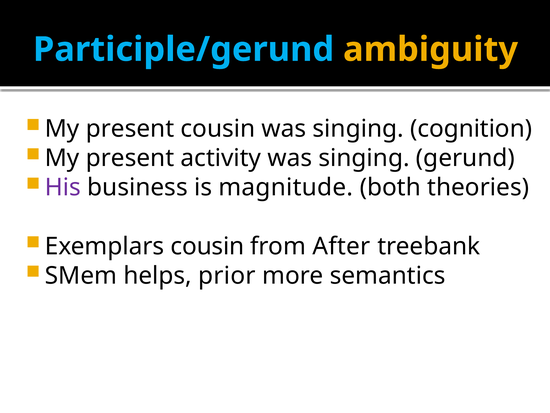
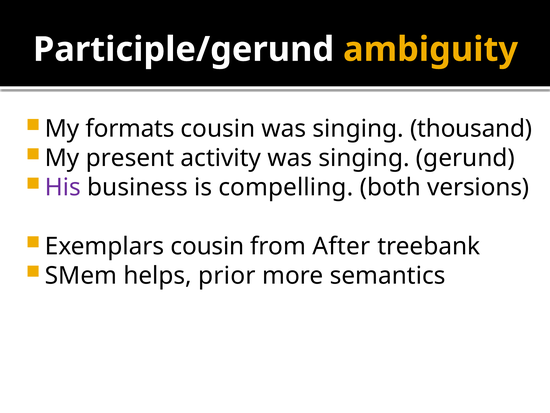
Participle/gerund colour: light blue -> white
present at (130, 129): present -> formats
cognition: cognition -> thousand
magnitude: magnitude -> compelling
theories: theories -> versions
